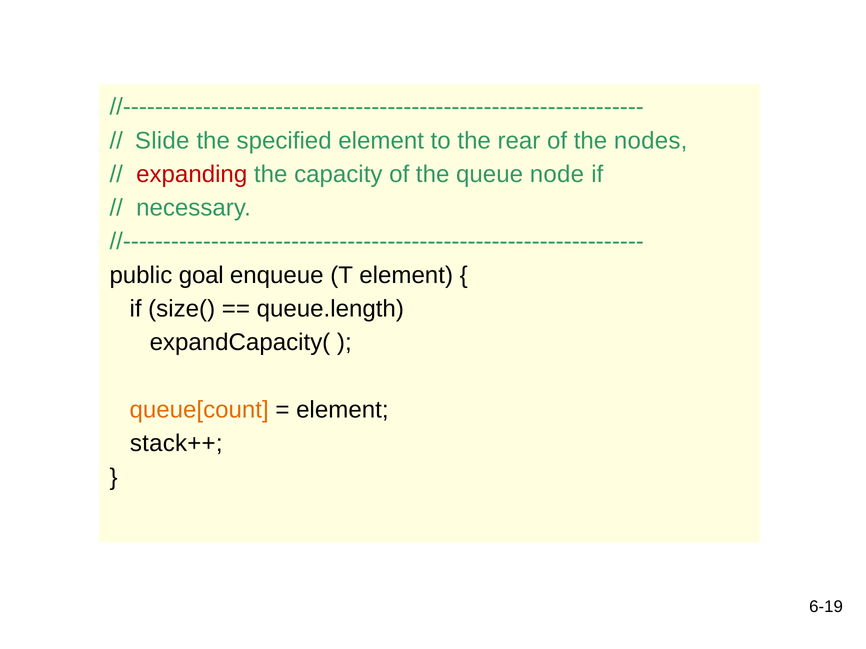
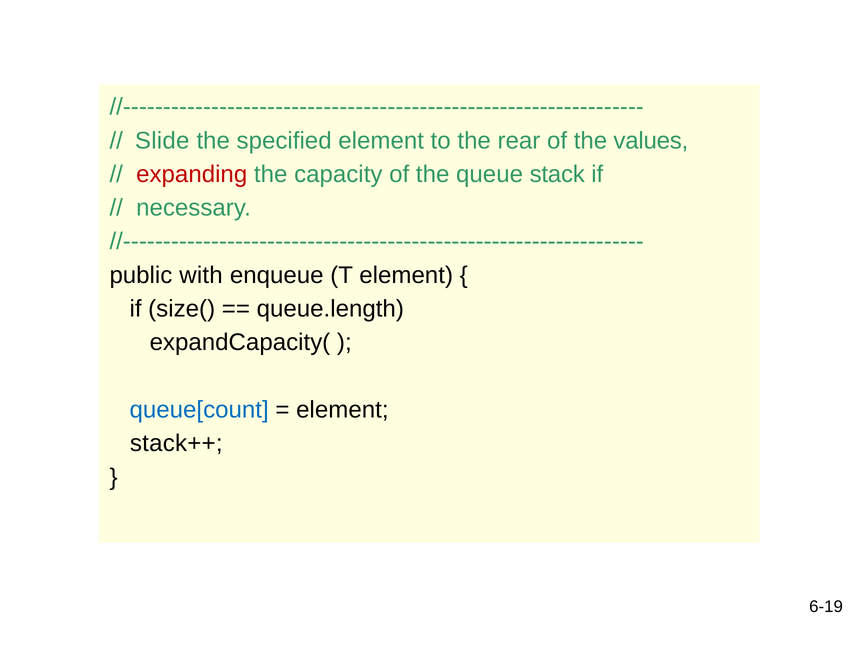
nodes: nodes -> values
node: node -> stack
goal: goal -> with
queue[count colour: orange -> blue
